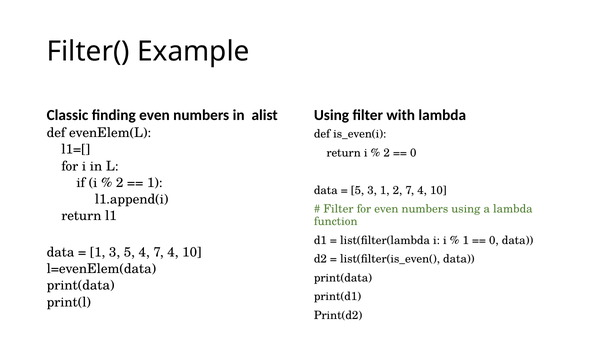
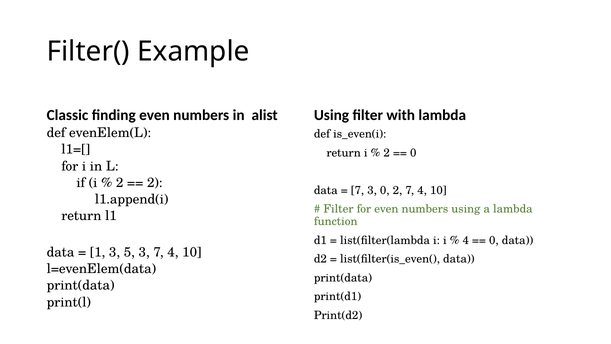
1 at (155, 183): 1 -> 2
5 at (358, 190): 5 -> 7
3 1: 1 -> 0
1 at (466, 240): 1 -> 4
5 4: 4 -> 3
